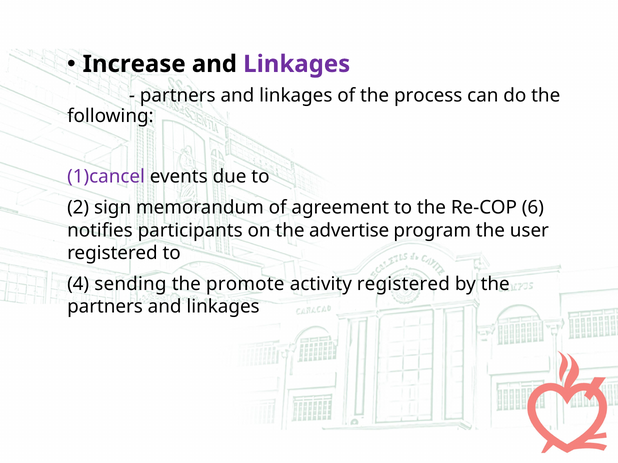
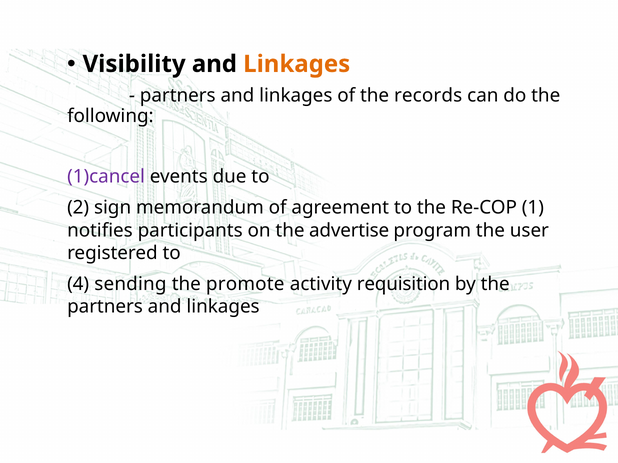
Increase: Increase -> Visibility
Linkages at (297, 64) colour: purple -> orange
process: process -> records
6: 6 -> 1
activity registered: registered -> requisition
